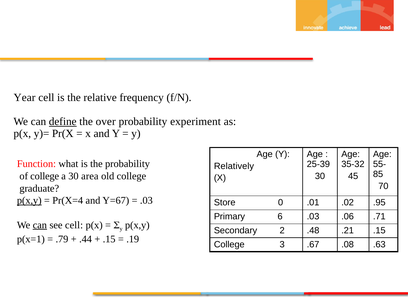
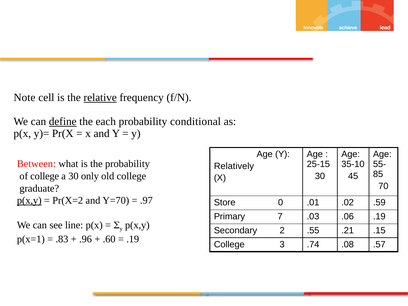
Year: Year -> Note
relative underline: none -> present
over: over -> each
experiment: experiment -> conditional
Function: Function -> Between
25-39: 25-39 -> 25-15
35-32: 35-32 -> 35-10
area: area -> only
Pr(X=4: Pr(X=4 -> Pr(X=2
Y=67: Y=67 -> Y=70
.03 at (146, 201): .03 -> .97
.95: .95 -> .59
6: 6 -> 7
.06 .71: .71 -> .19
can at (40, 225) underline: present -> none
see cell: cell -> line
.48: .48 -> .55
.79: .79 -> .83
.44: .44 -> .96
.15 at (109, 239): .15 -> .60
.67: .67 -> .74
.63: .63 -> .57
